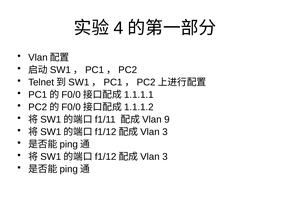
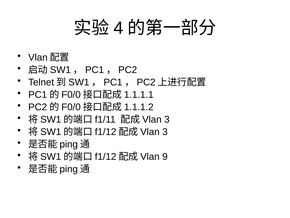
9 at (167, 119): 9 -> 3
3 at (165, 156): 3 -> 9
